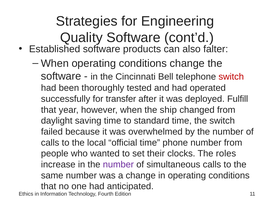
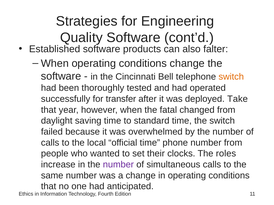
switch at (231, 77) colour: red -> orange
Fulfill: Fulfill -> Take
ship: ship -> fatal
